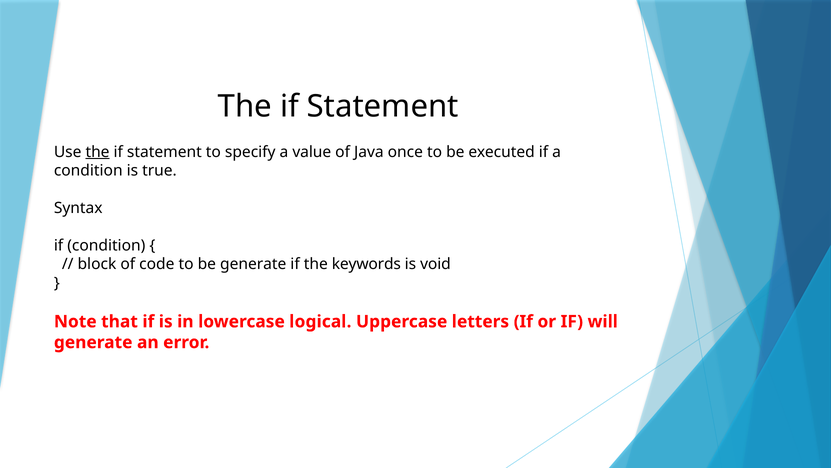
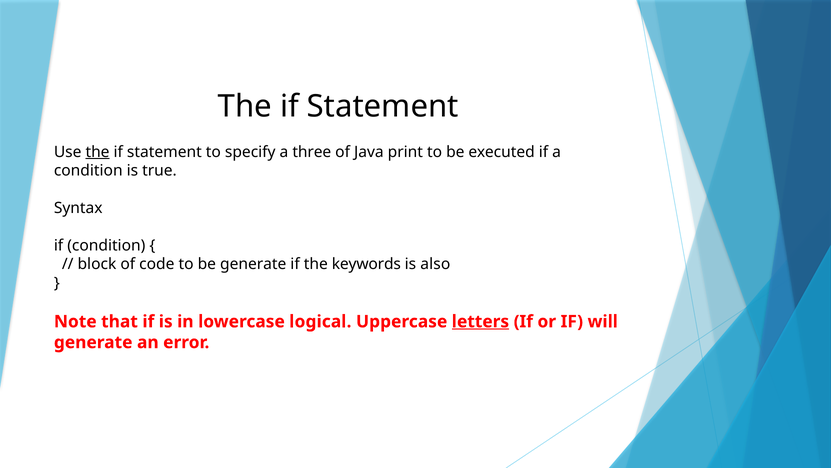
value: value -> three
once: once -> print
void: void -> also
letters underline: none -> present
